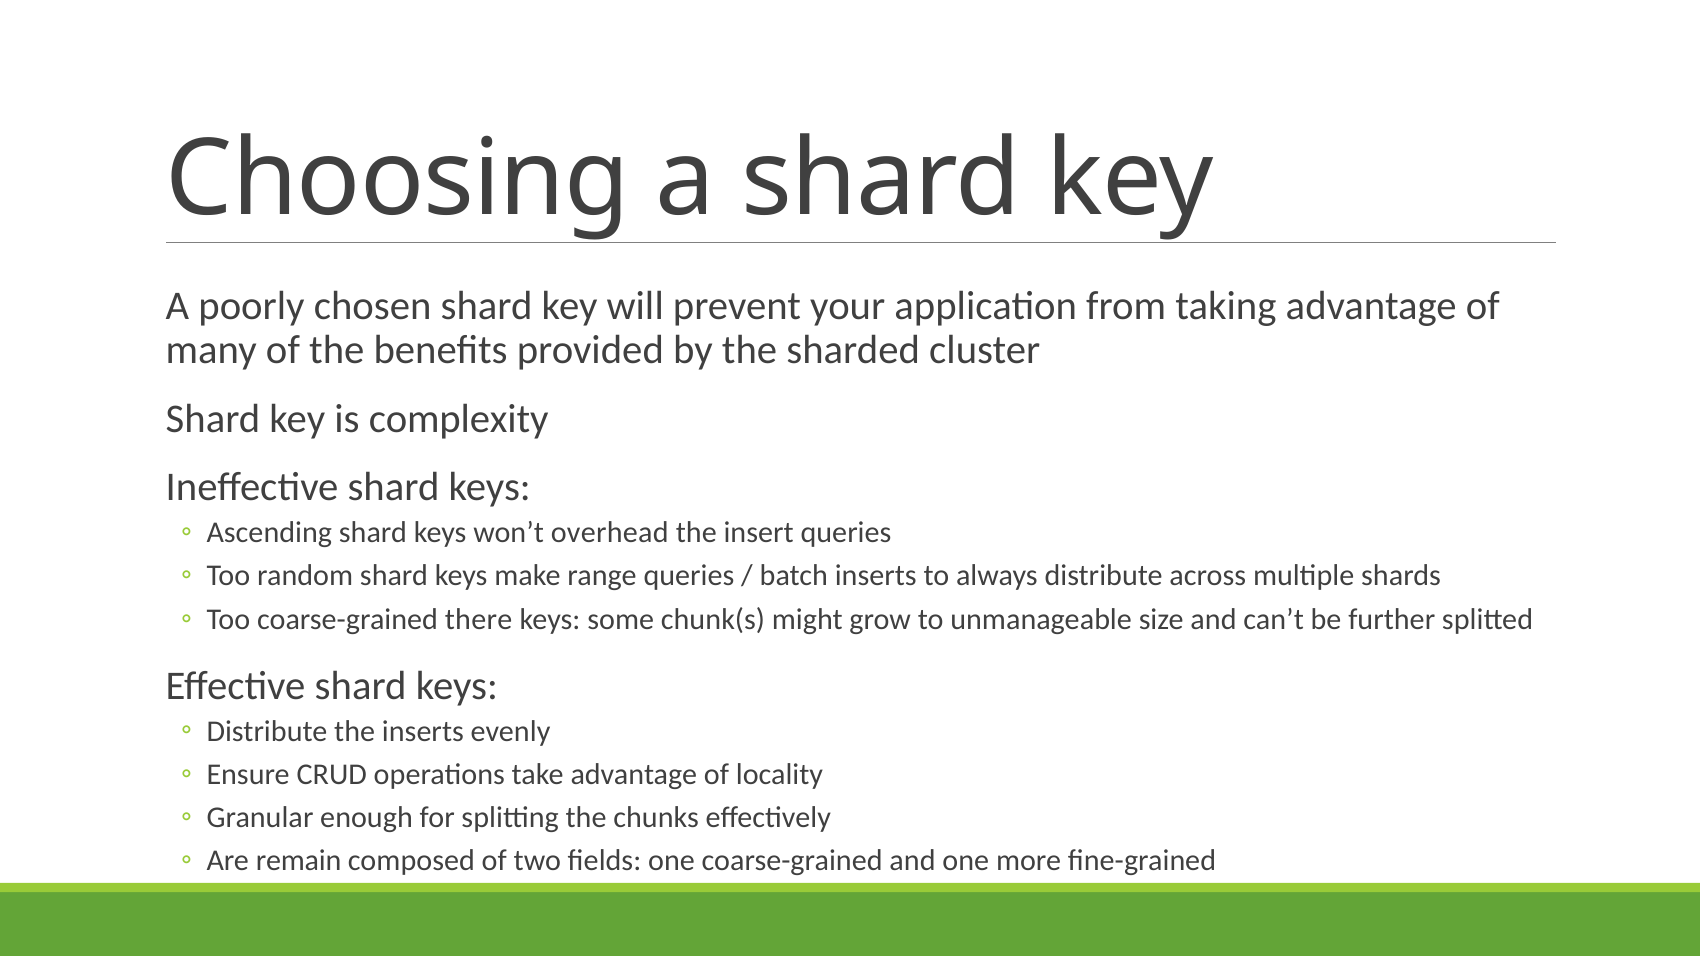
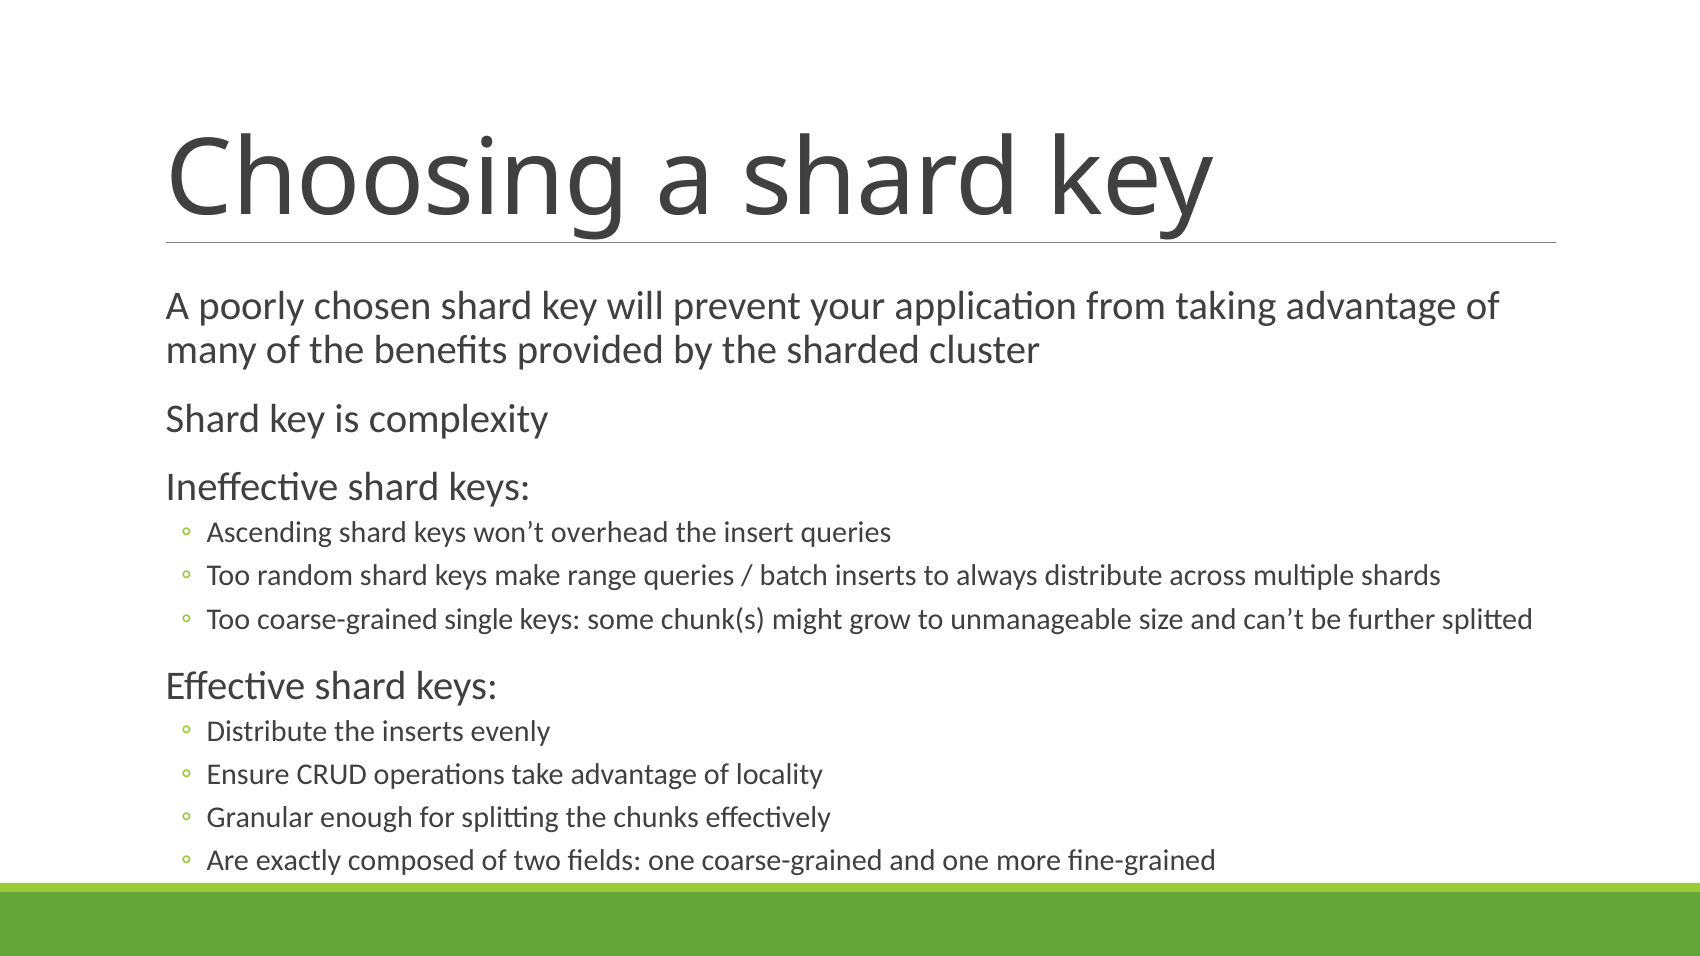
there: there -> single
remain: remain -> exactly
